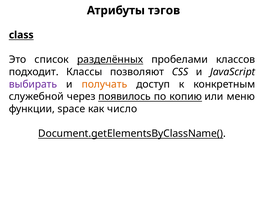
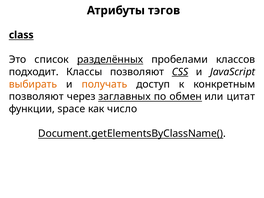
CSS underline: none -> present
выбирать colour: purple -> orange
служебной at (36, 97): служебной -> позволяют
появилось: появилось -> заглавных
копию: копию -> обмен
меню: меню -> цитат
